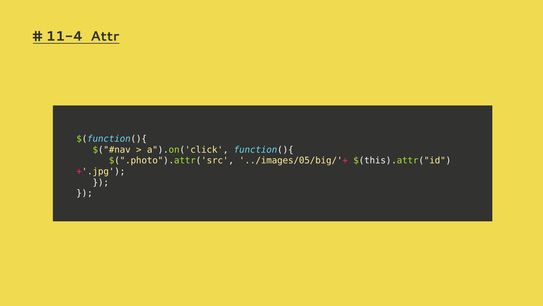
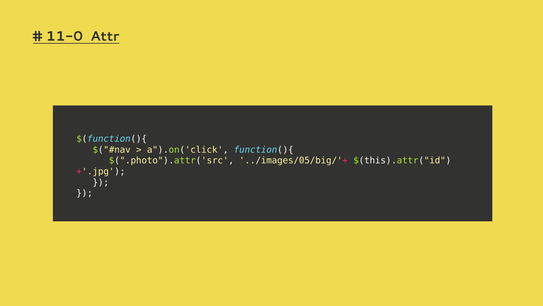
11-4: 11-4 -> 11-0
